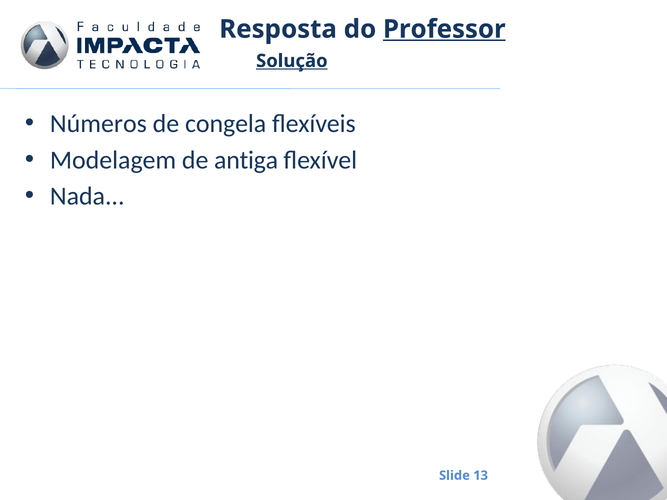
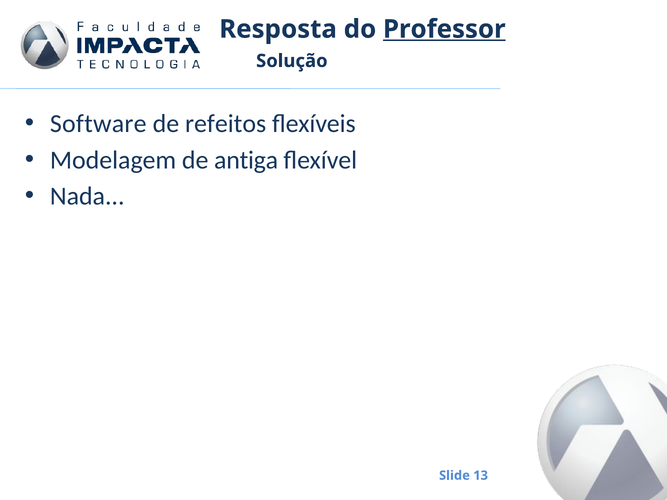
Solução underline: present -> none
Números: Números -> Software
congela: congela -> refeitos
